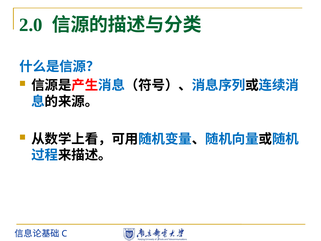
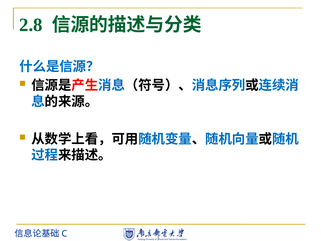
2.0: 2.0 -> 2.8
